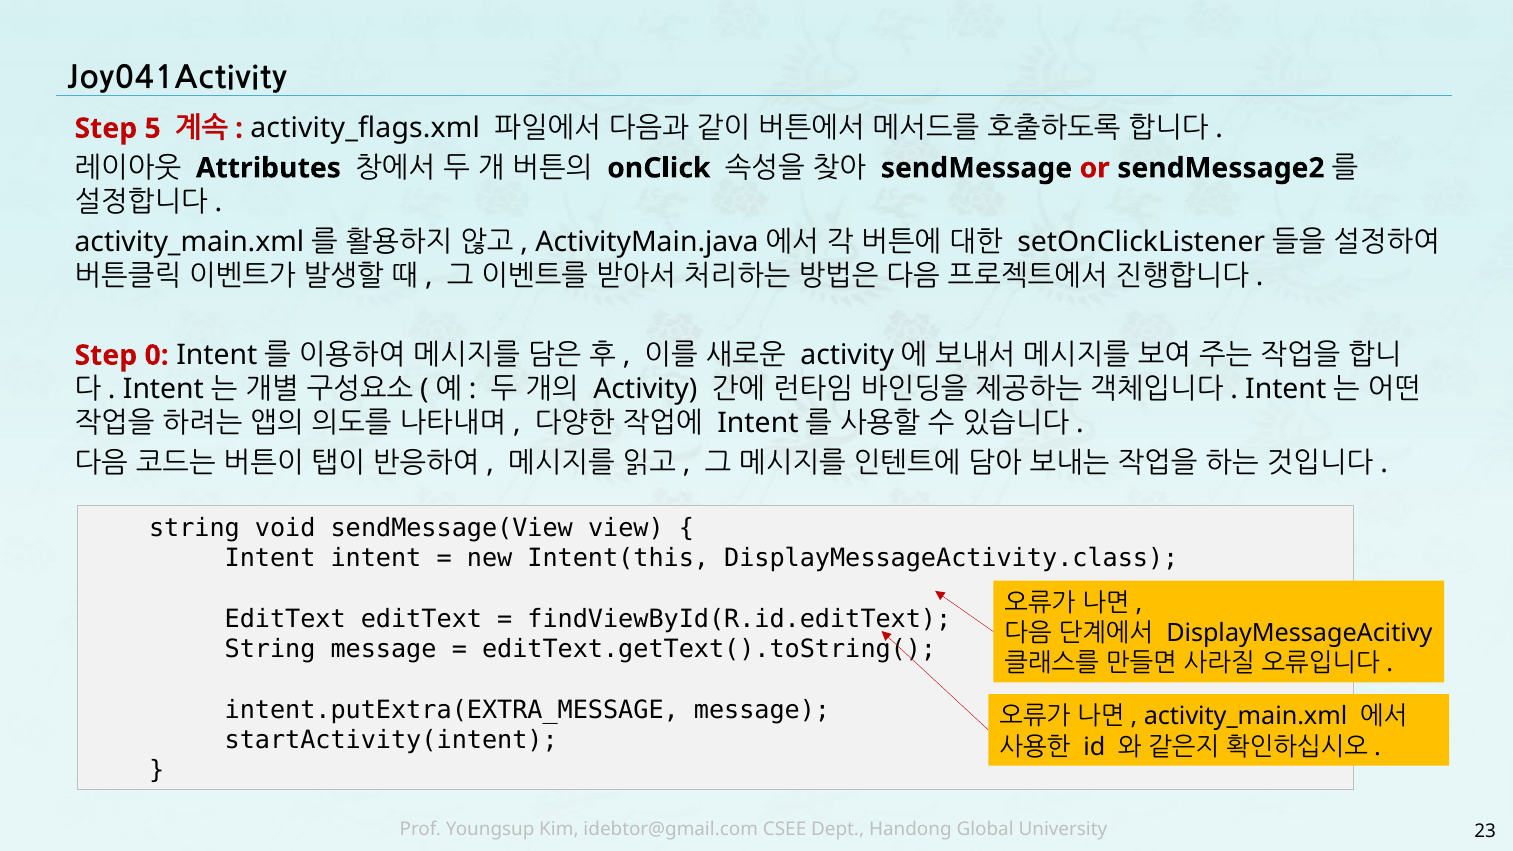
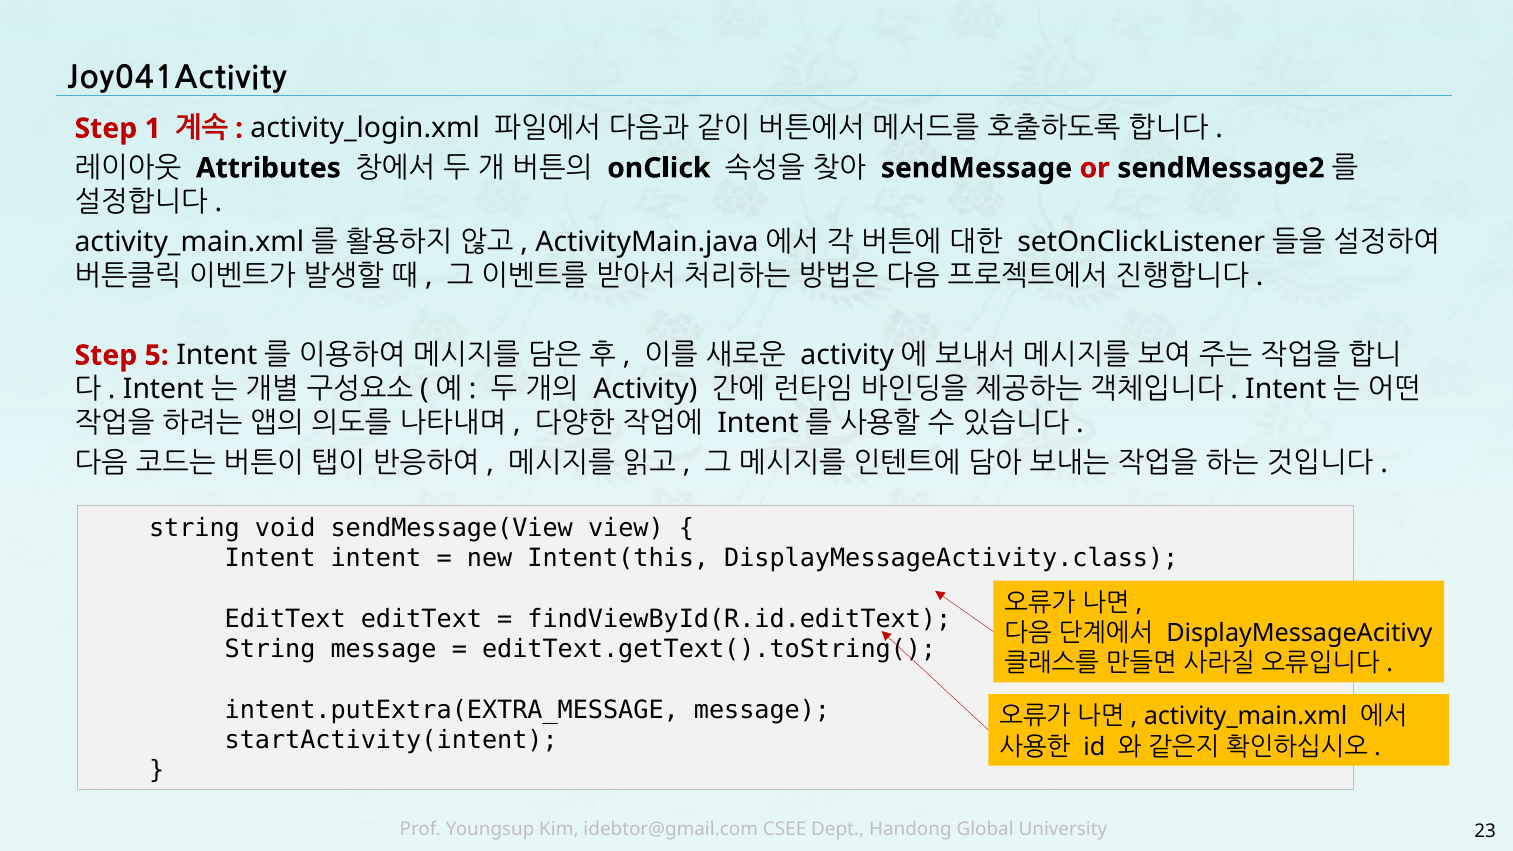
5: 5 -> 1
activity_flags.xml: activity_flags.xml -> activity_login.xml
0: 0 -> 5
